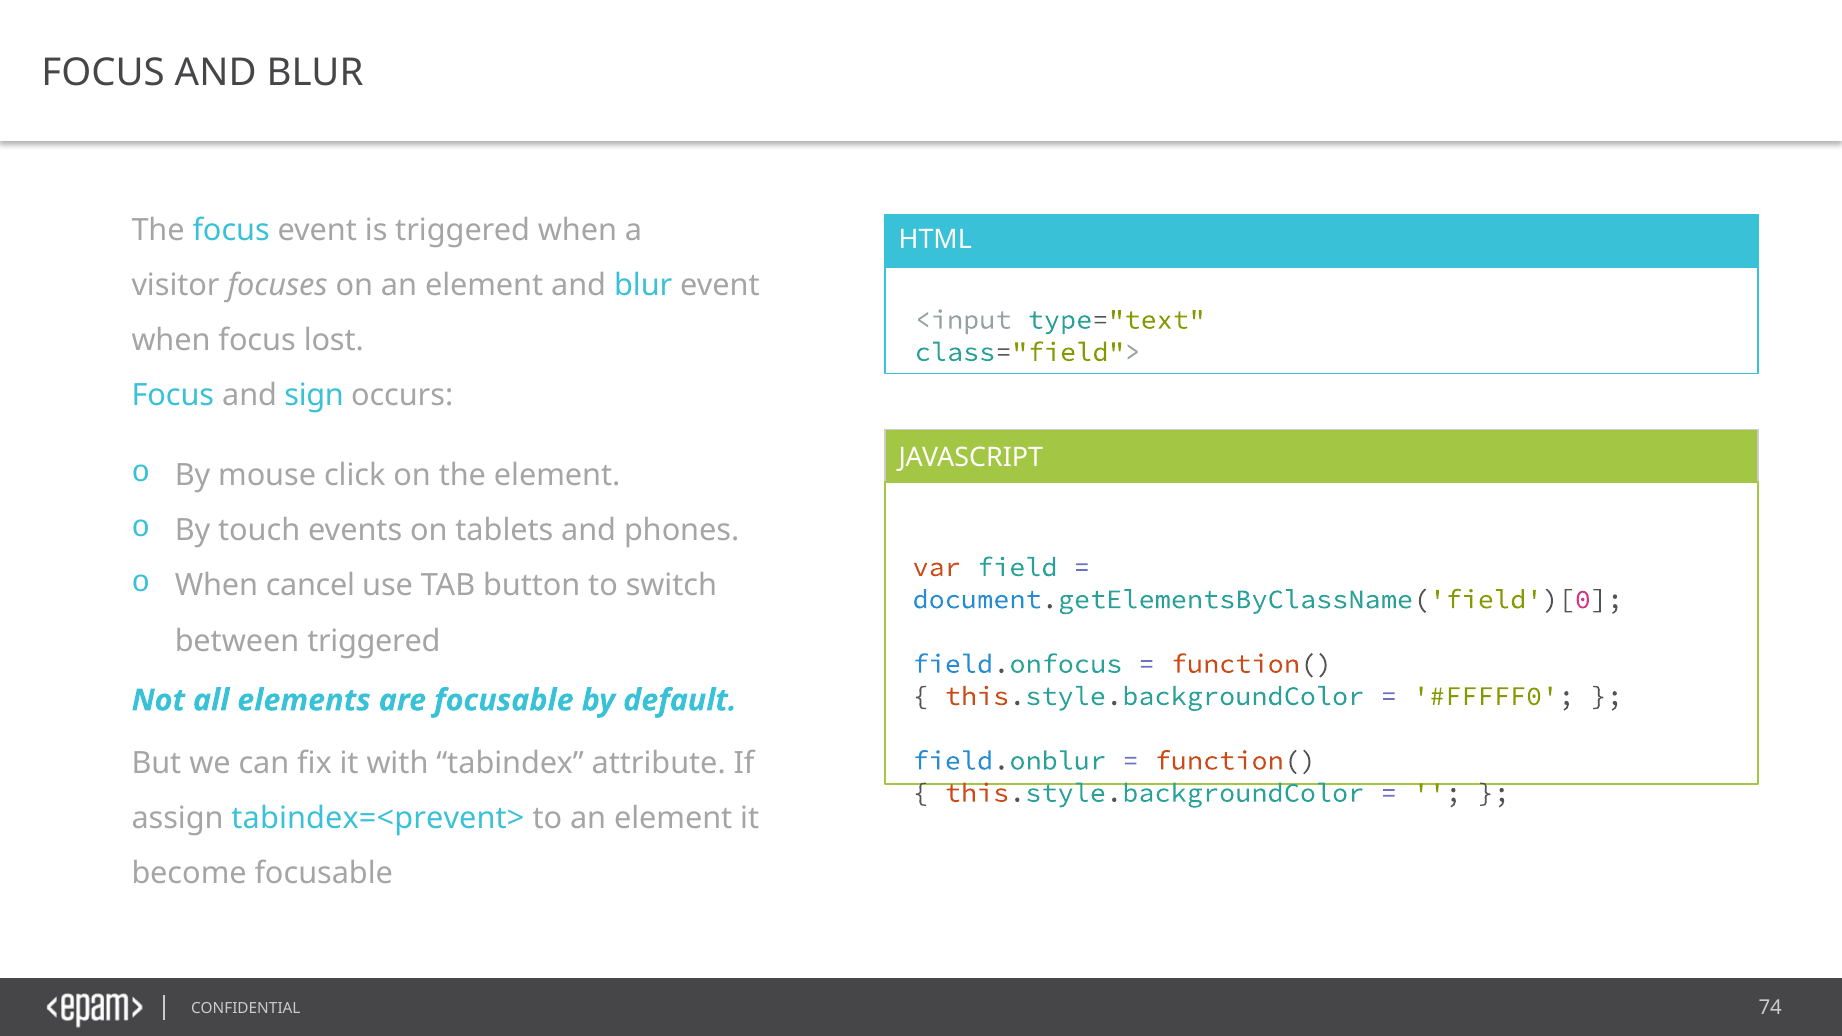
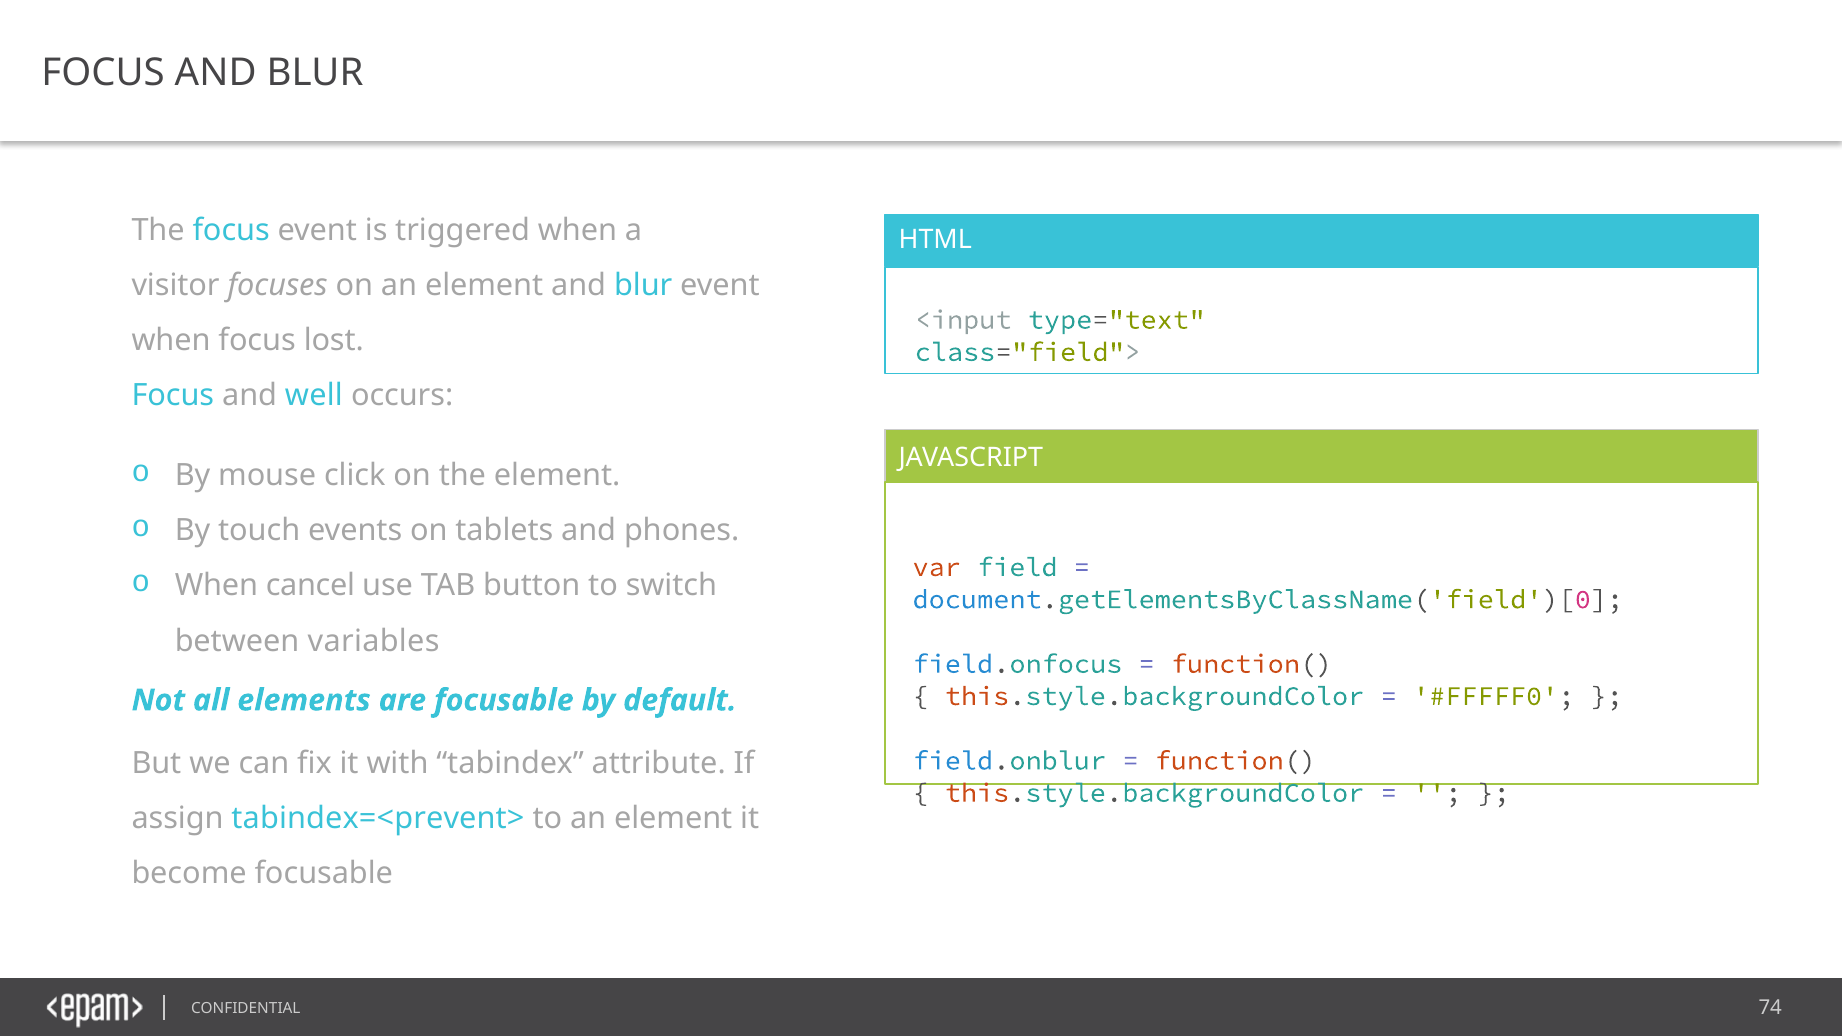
sign: sign -> well
between triggered: triggered -> variables
